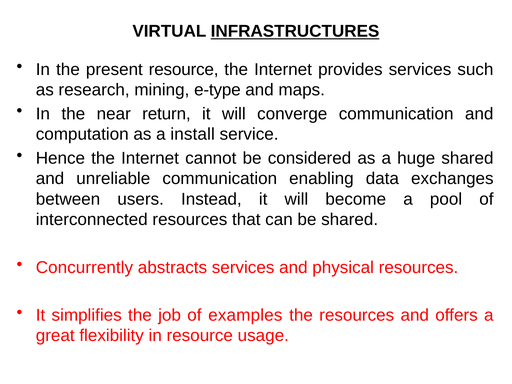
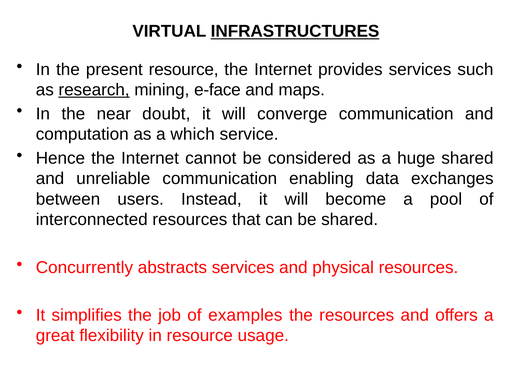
research underline: none -> present
e-type: e-type -> e-face
return: return -> doubt
install: install -> which
